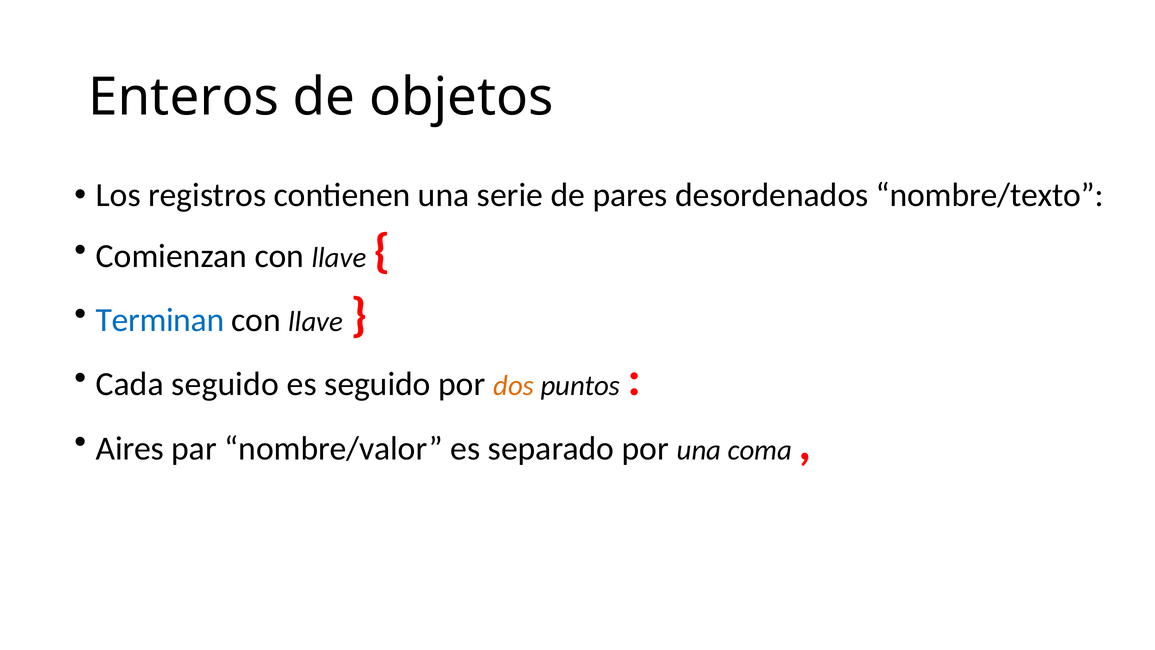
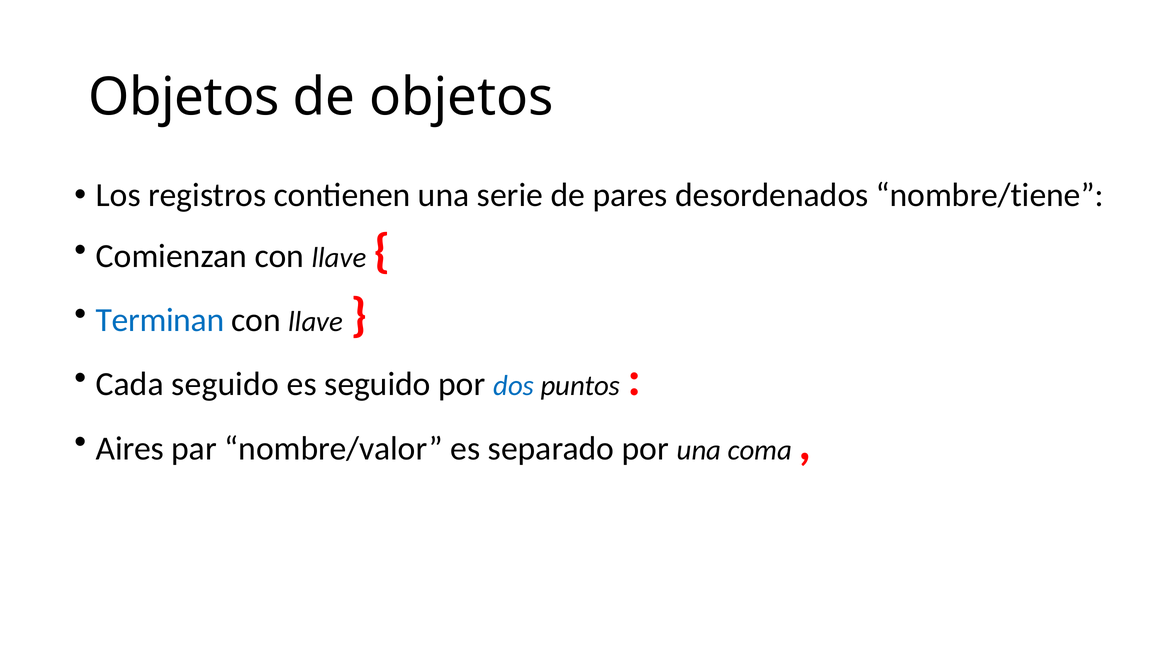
Enteros at (184, 97): Enteros -> Objetos
nombre/texto: nombre/texto -> nombre/tiene
dos colour: orange -> blue
